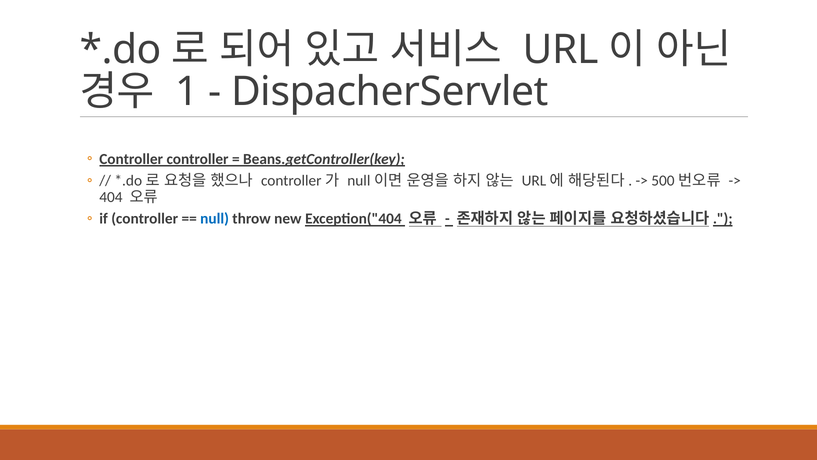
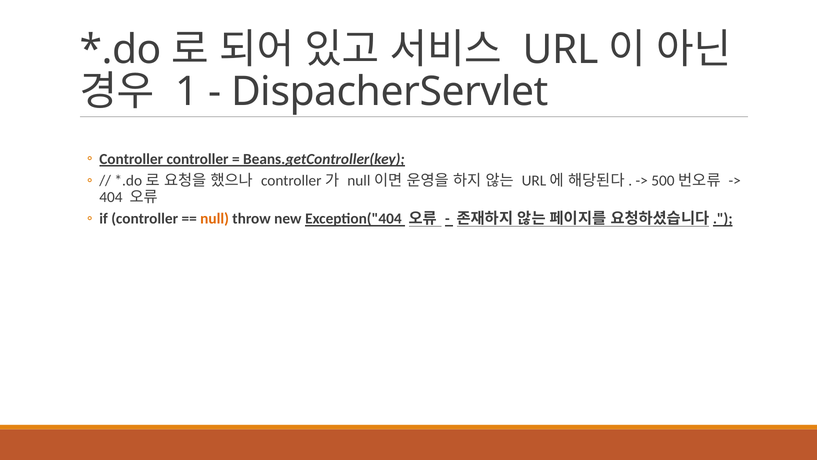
null colour: blue -> orange
